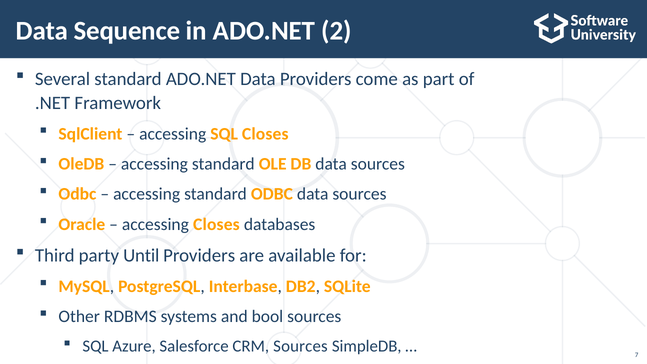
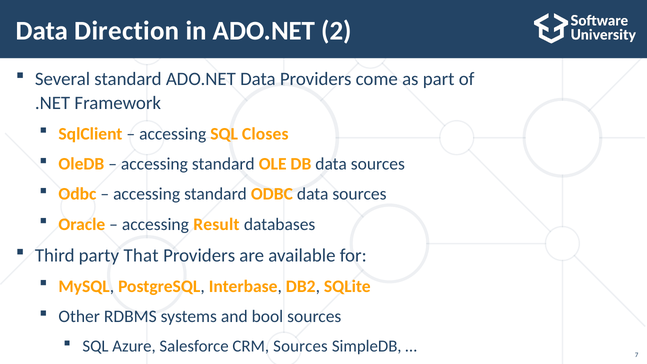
Sequence: Sequence -> Direction
accessing Closes: Closes -> Result
Until: Until -> That
